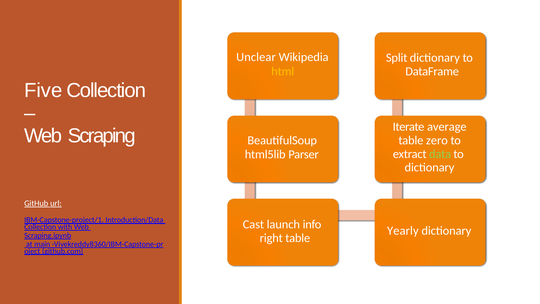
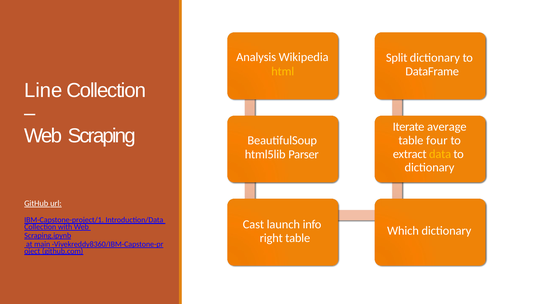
Unclear: Unclear -> Analysis
Five: Five -> Line
zero: zero -> four
data colour: light green -> yellow
Yearly: Yearly -> Which
